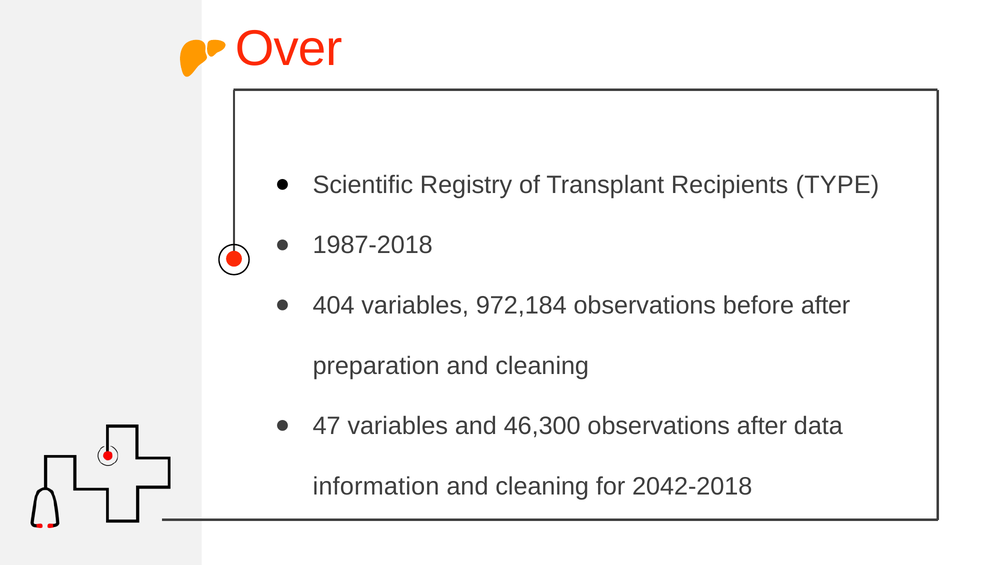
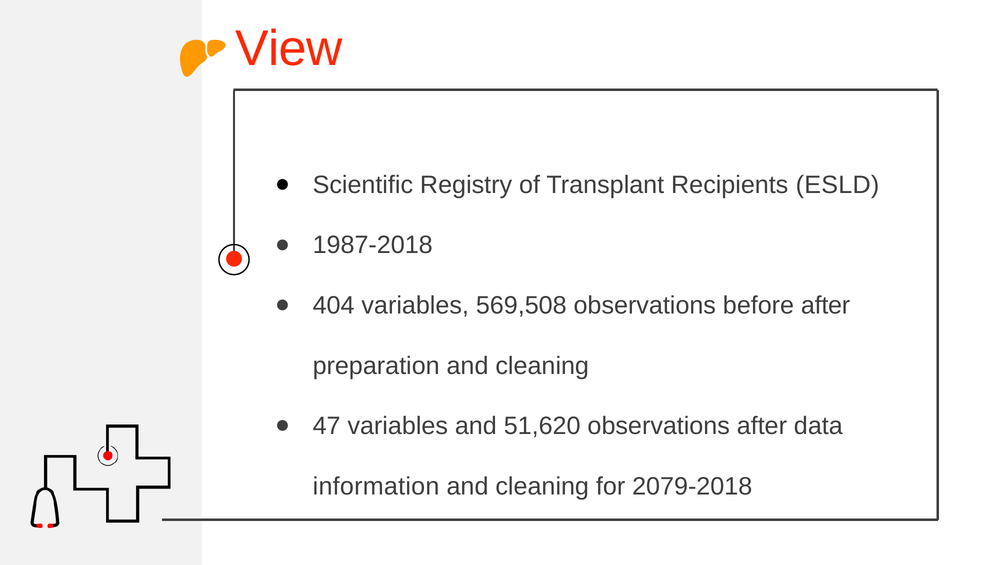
Over: Over -> View
TYPE: TYPE -> ESLD
972,184: 972,184 -> 569,508
46,300: 46,300 -> 51,620
2042-2018: 2042-2018 -> 2079-2018
